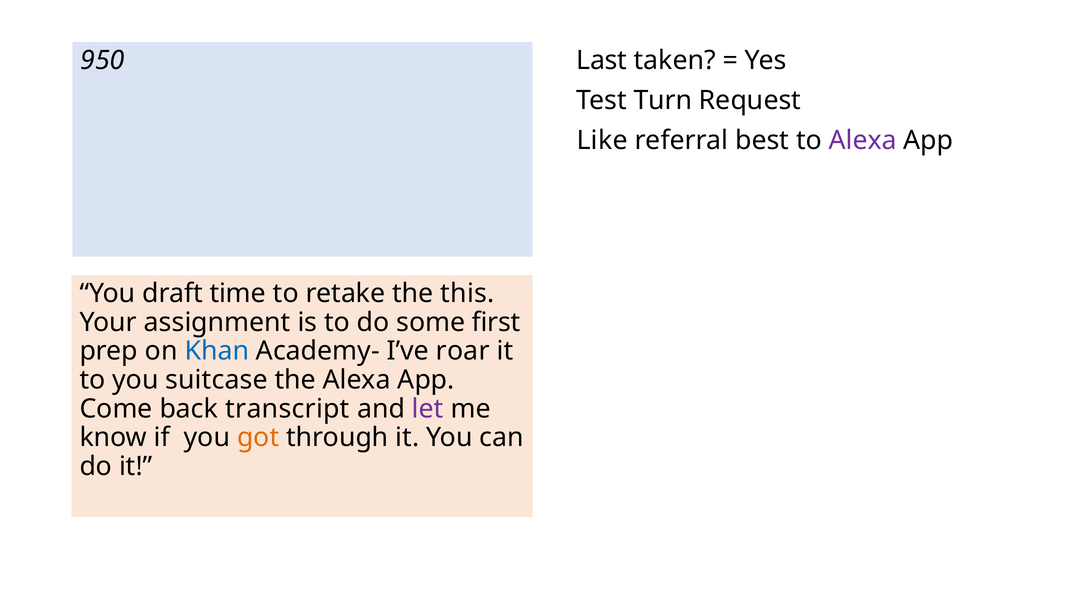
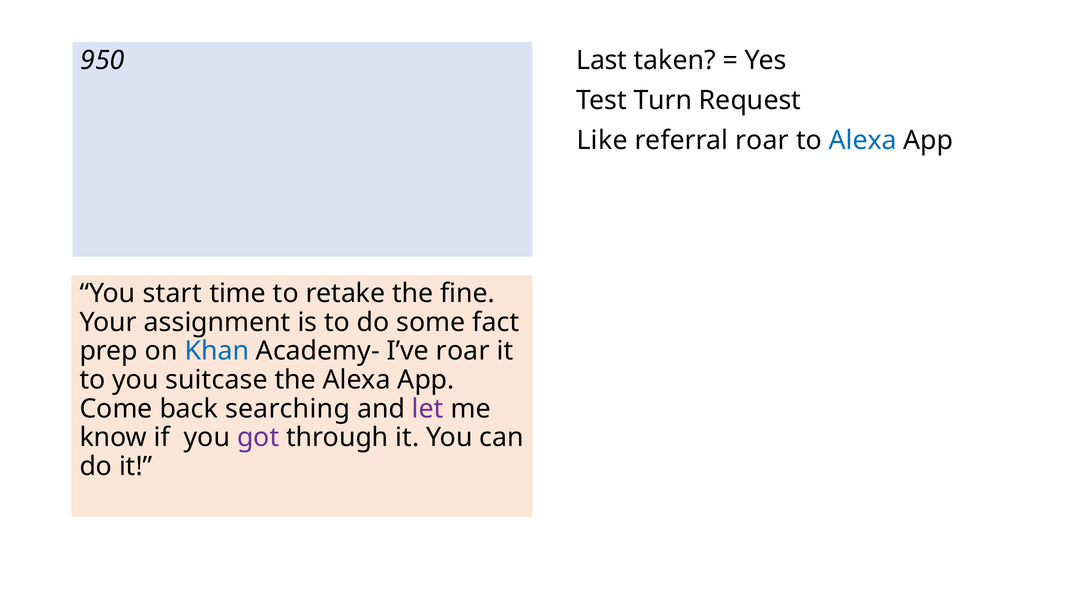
referral best: best -> roar
Alexa at (863, 140) colour: purple -> blue
draft: draft -> start
this: this -> fine
first: first -> fact
transcript: transcript -> searching
got colour: orange -> purple
